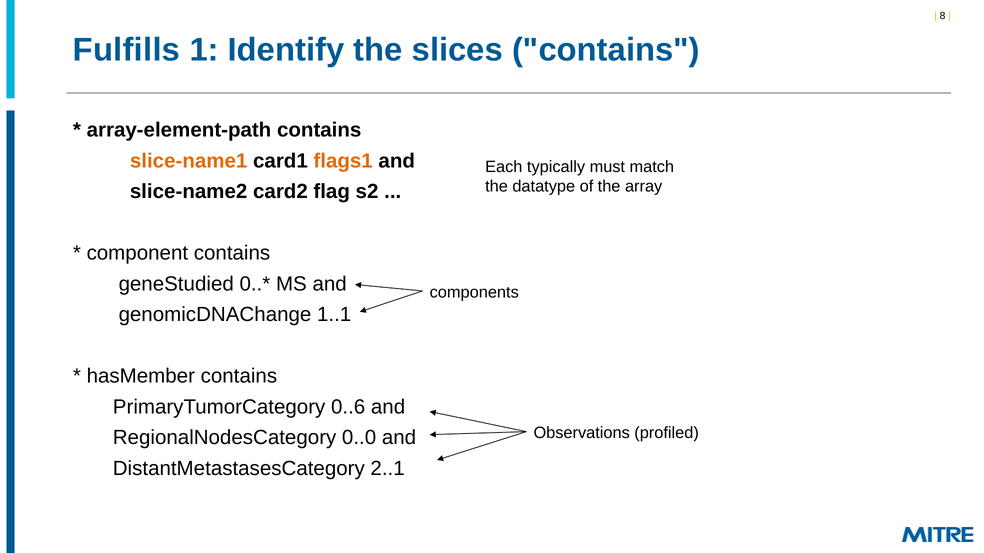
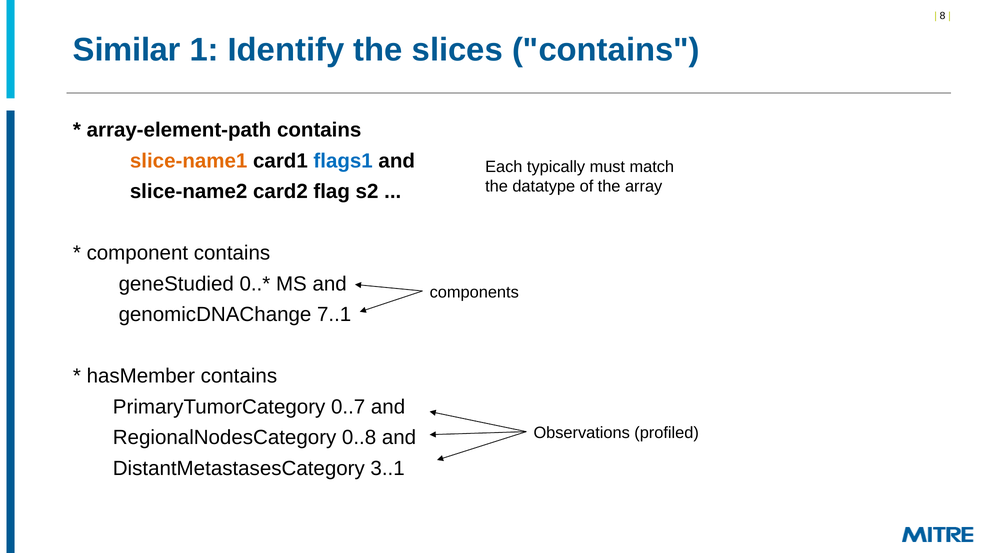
Fulfills: Fulfills -> Similar
flags1 colour: orange -> blue
1..1: 1..1 -> 7..1
0..6: 0..6 -> 0..7
0..0: 0..0 -> 0..8
2..1: 2..1 -> 3..1
